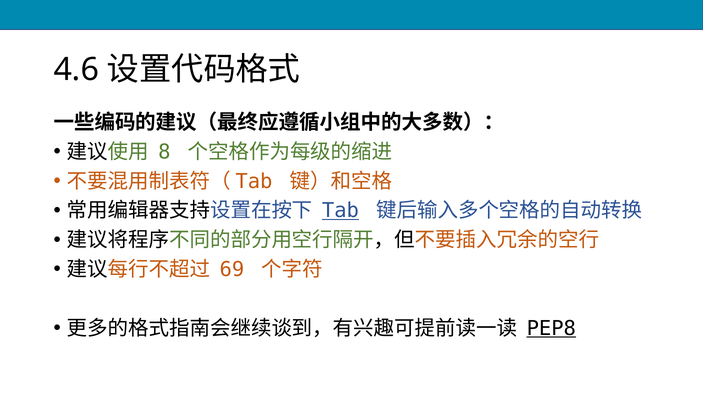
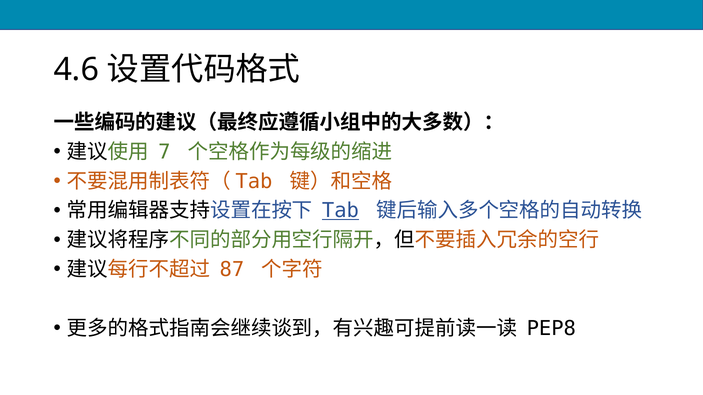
8: 8 -> 7
69: 69 -> 87
PEP8 underline: present -> none
